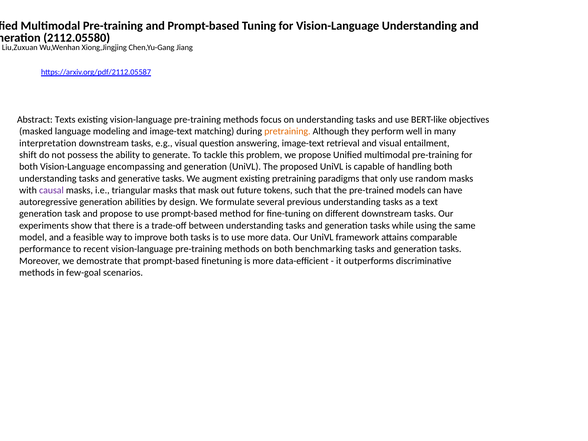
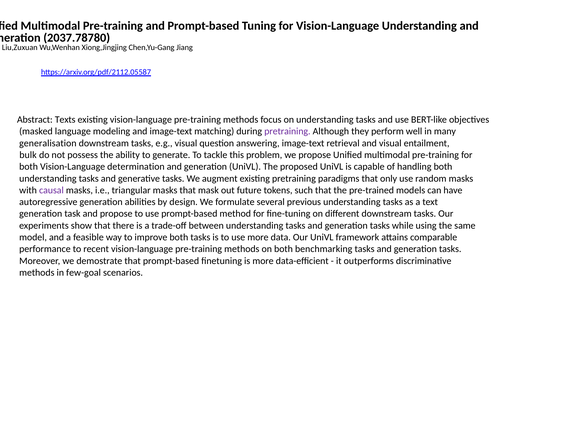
2112.05580: 2112.05580 -> 2037.78780
pretraining at (287, 131) colour: orange -> purple
interpretation: interpretation -> generalisation
shift: shift -> bulk
encompassing: encompassing -> determination
